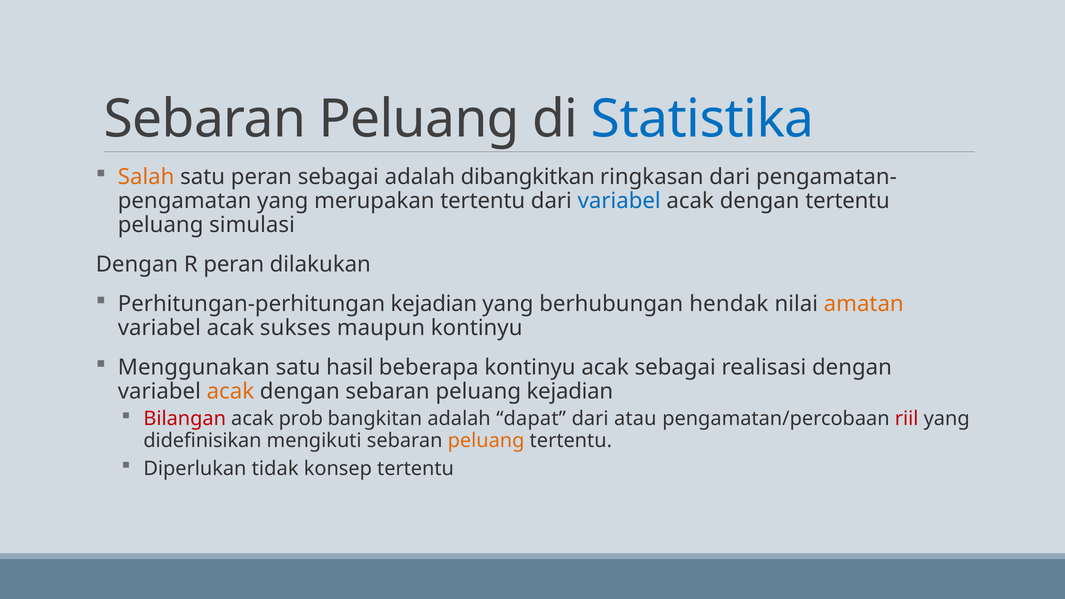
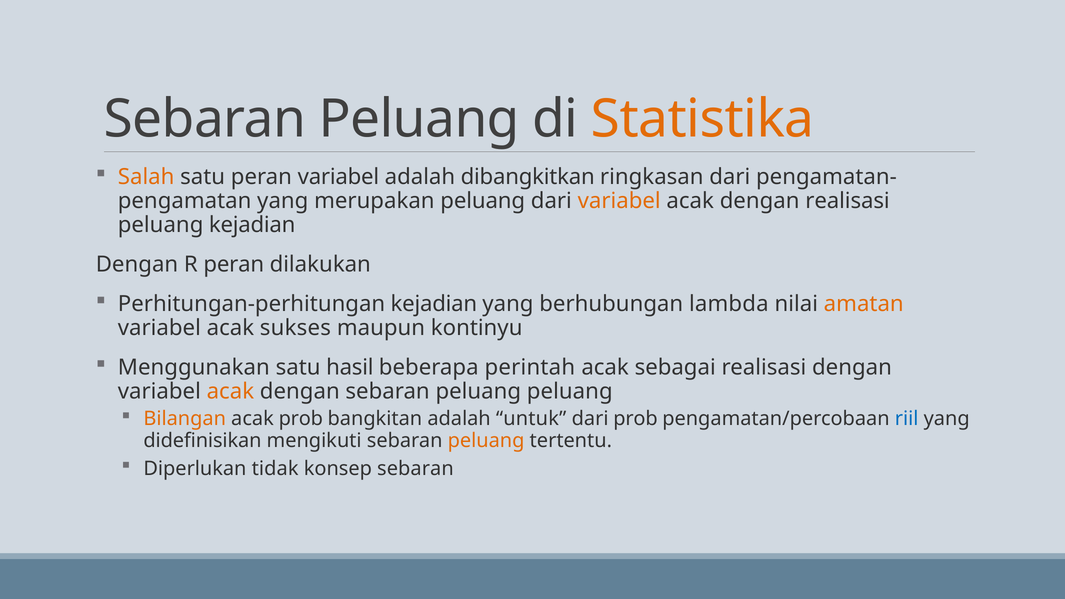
Statistika colour: blue -> orange
peran sebagai: sebagai -> variabel
merupakan tertentu: tertentu -> peluang
variabel at (619, 201) colour: blue -> orange
dengan tertentu: tertentu -> realisasi
peluang simulasi: simulasi -> kejadian
hendak: hendak -> lambda
beberapa kontinyu: kontinyu -> perintah
peluang kejadian: kejadian -> peluang
Bilangan colour: red -> orange
dapat: dapat -> untuk
dari atau: atau -> prob
riil colour: red -> blue
konsep tertentu: tertentu -> sebaran
